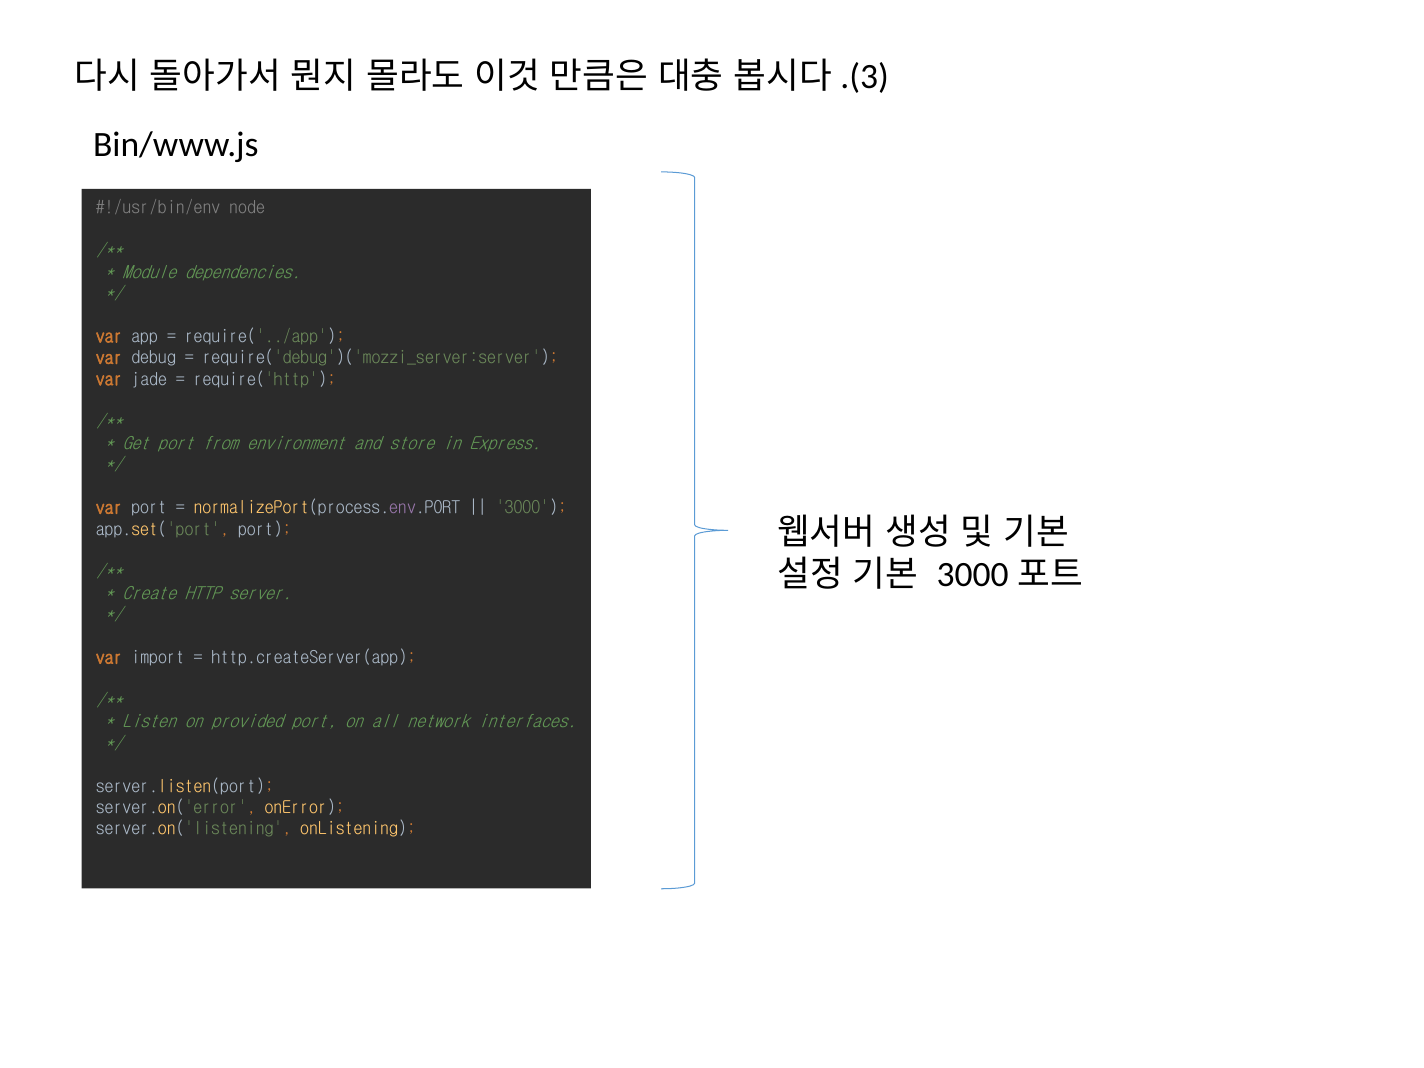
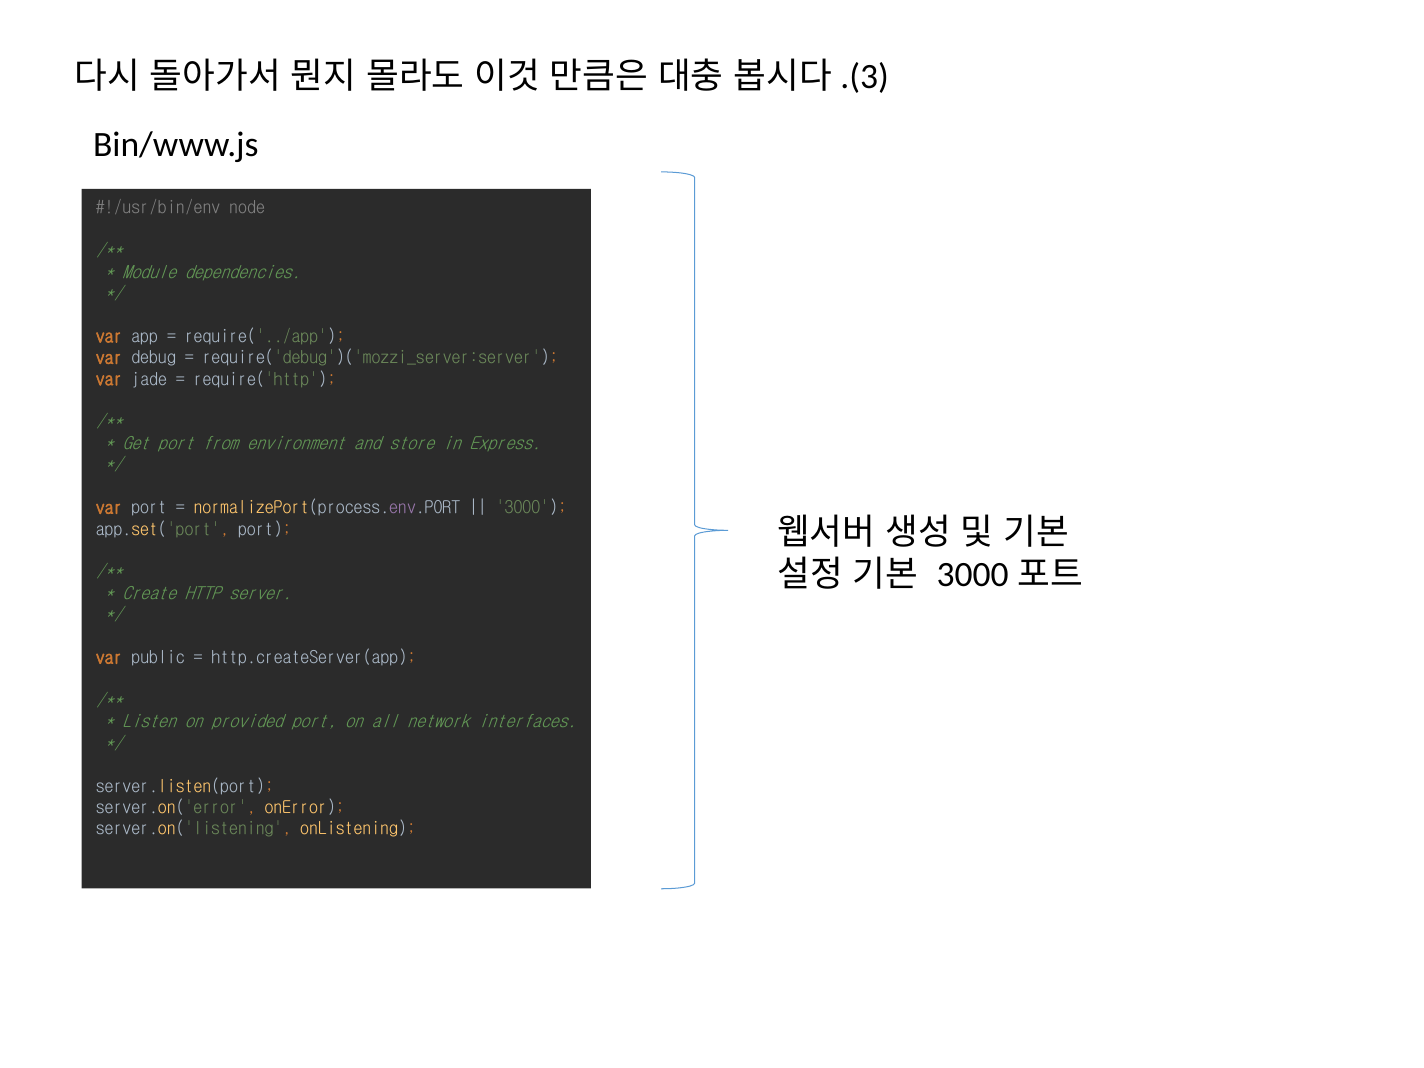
import: import -> public
